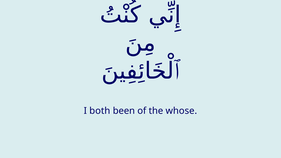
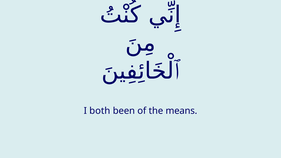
whose: whose -> means
